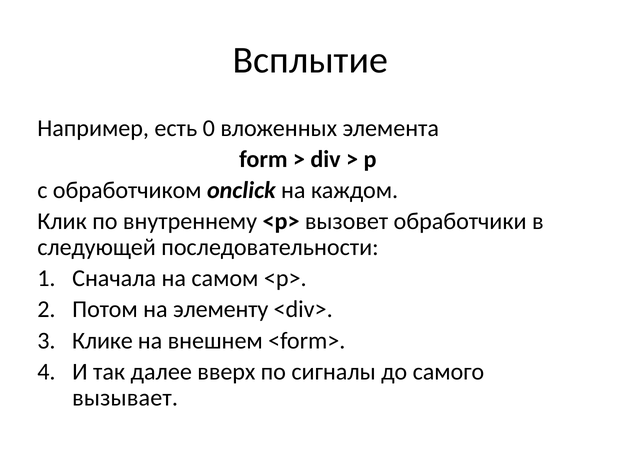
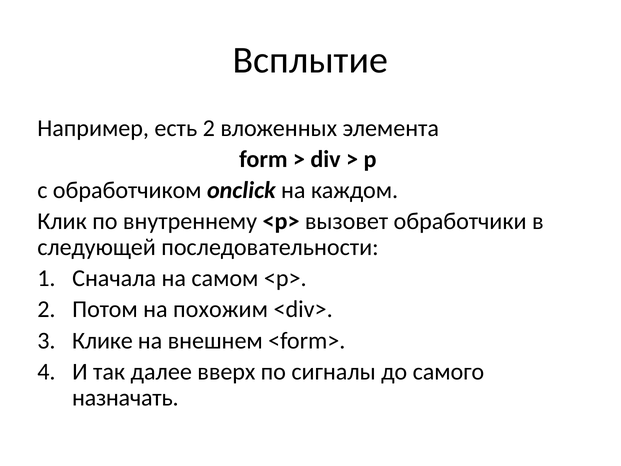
есть 0: 0 -> 2
элементу: элементу -> похожим
вызывает: вызывает -> назначать
